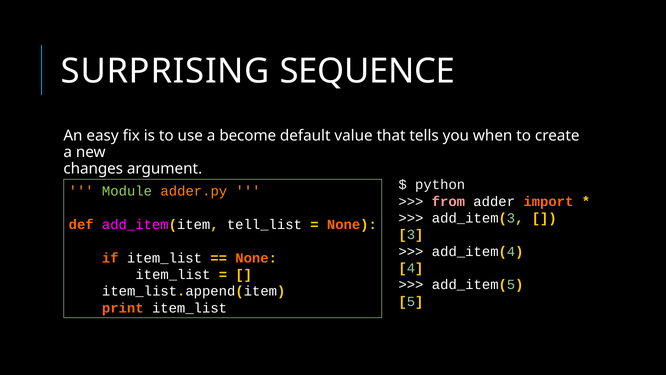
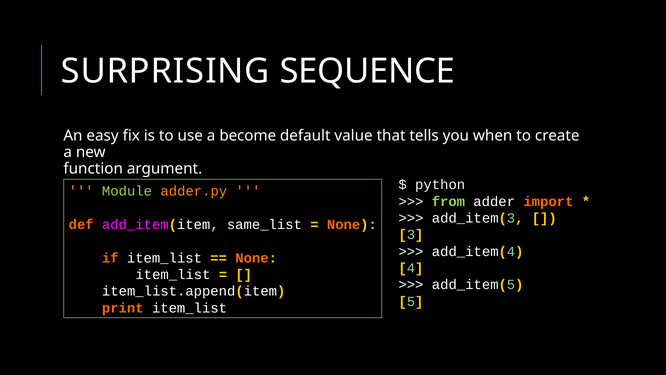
changes: changes -> function
from colour: pink -> light green
tell_list: tell_list -> same_list
